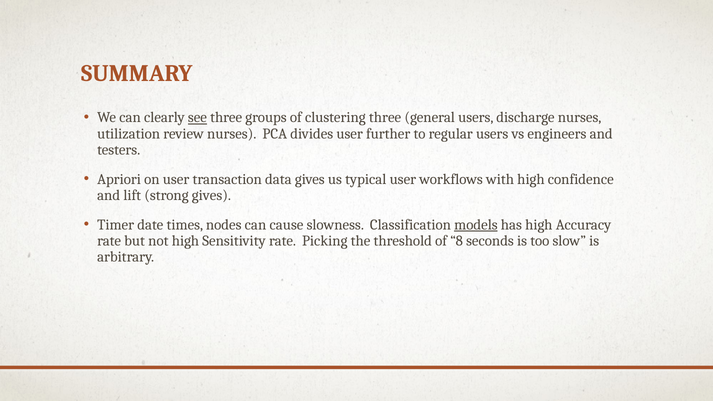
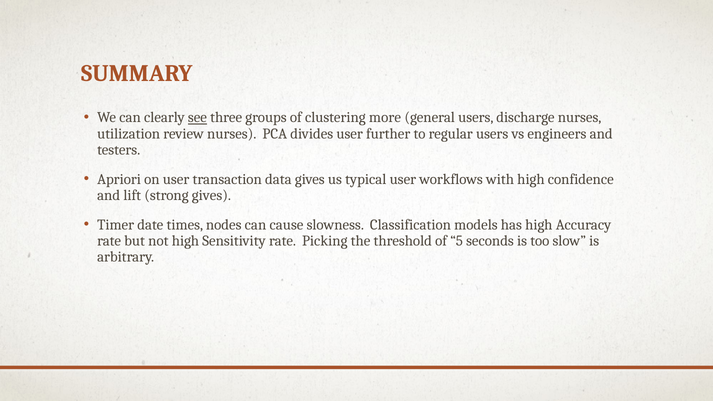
clustering three: three -> more
models underline: present -> none
8: 8 -> 5
